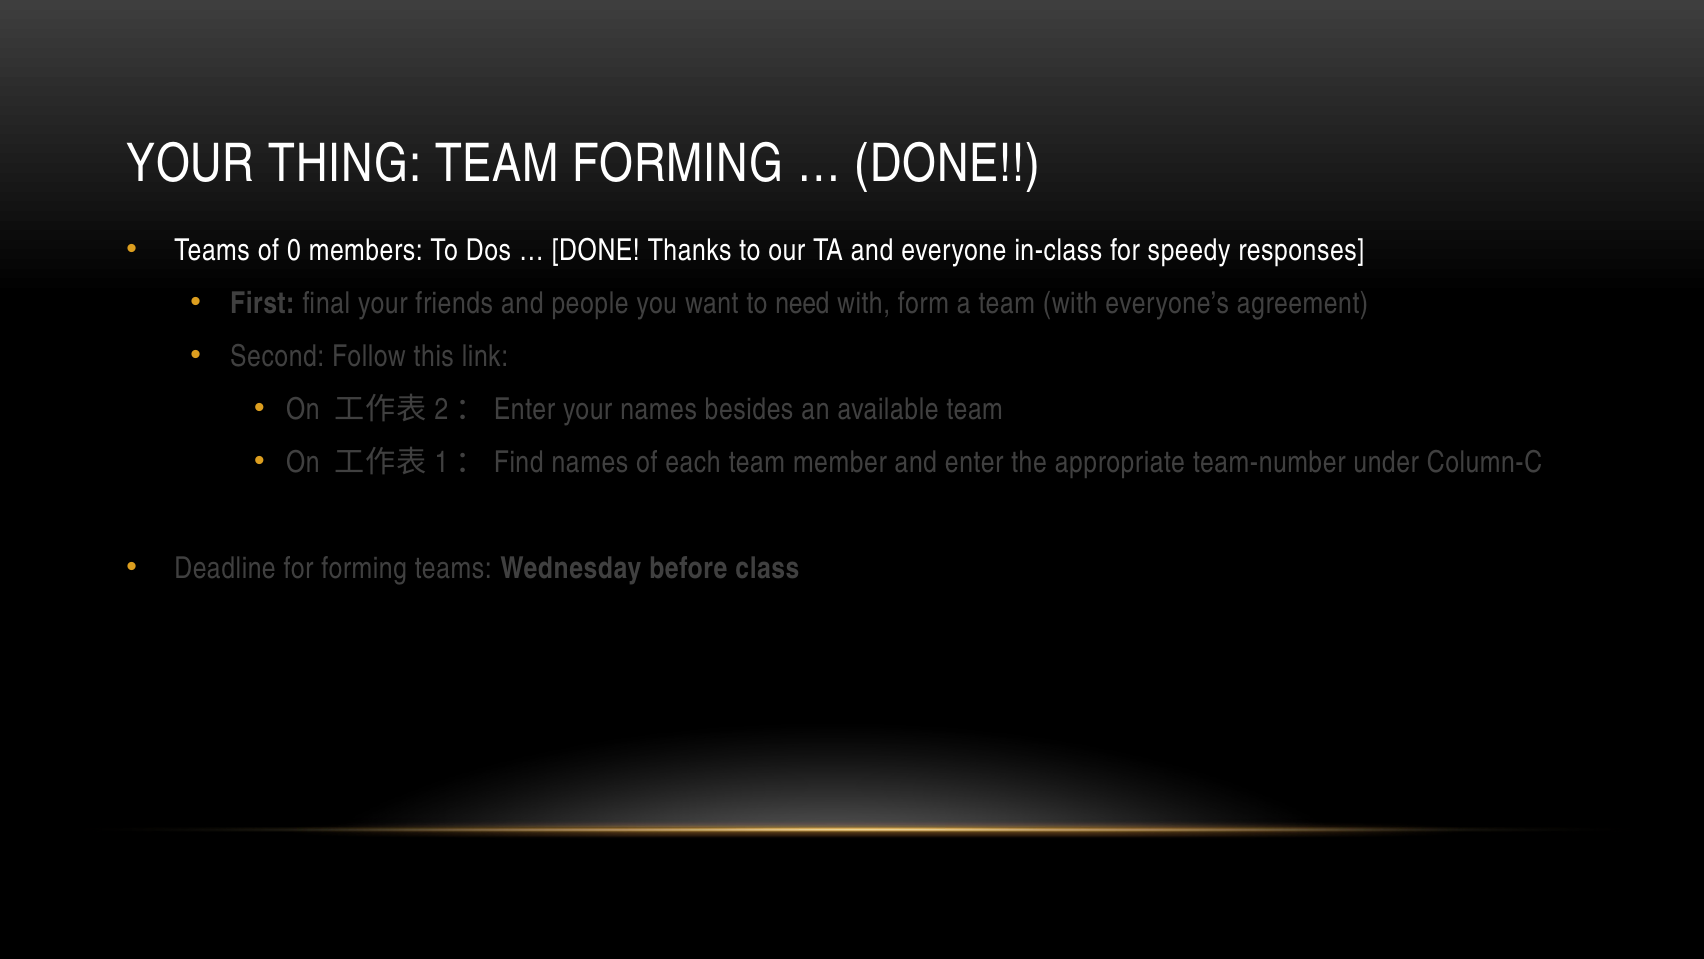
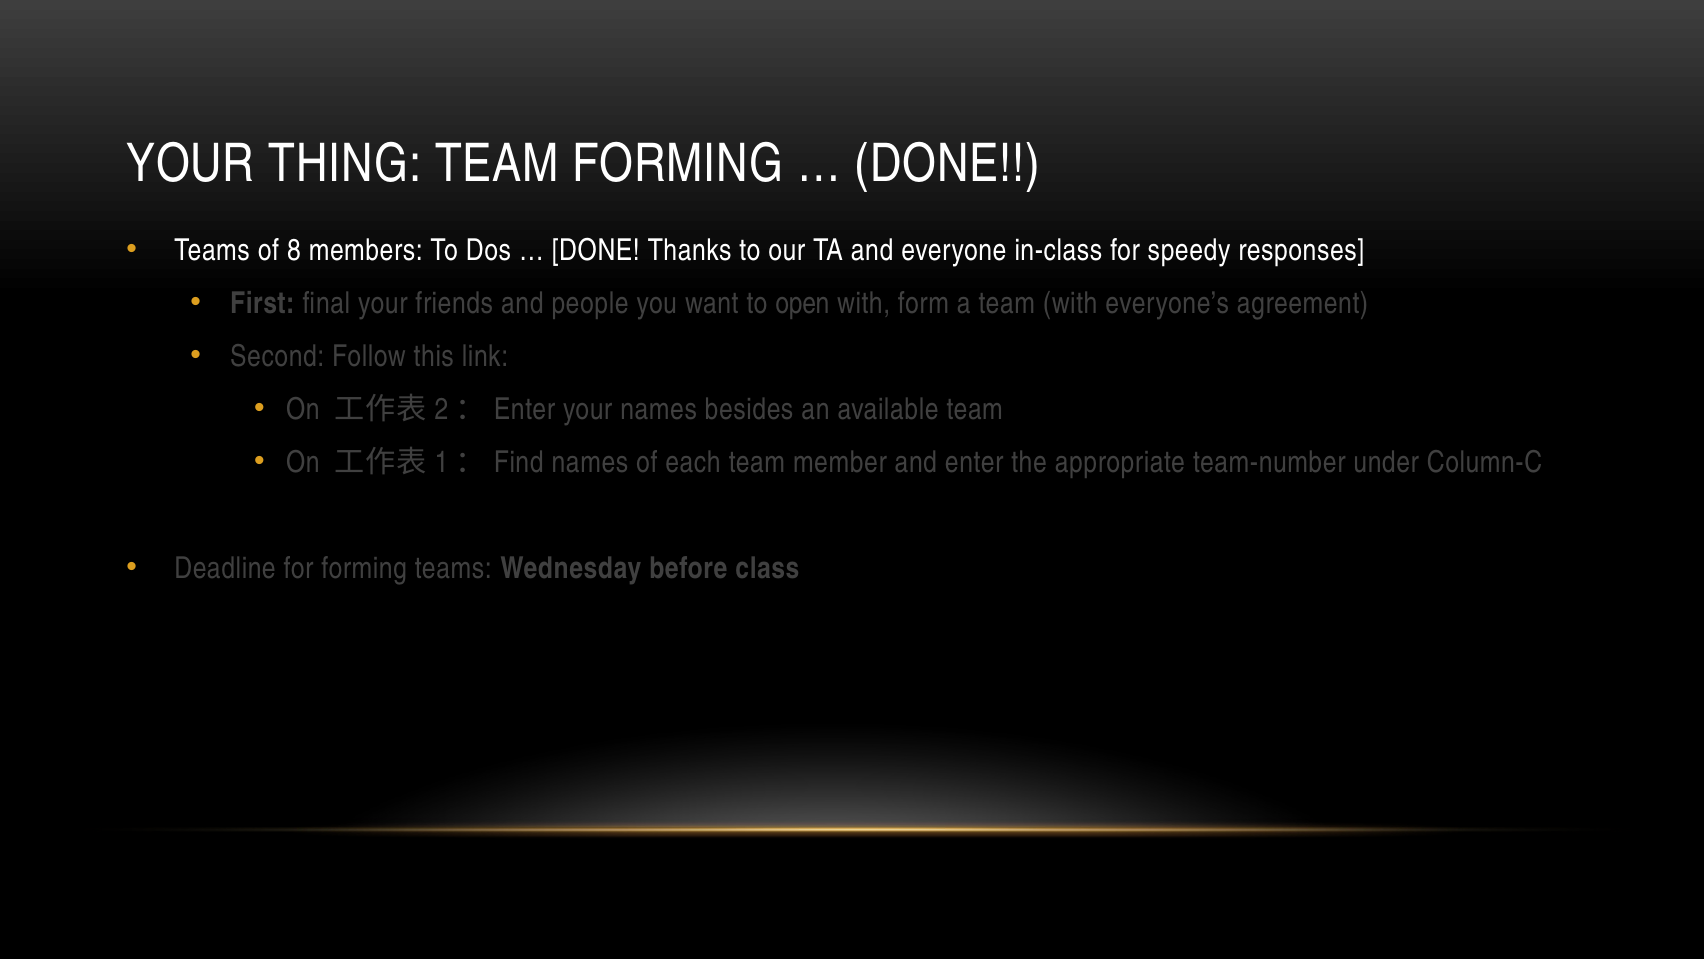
0: 0 -> 8
need: need -> open
